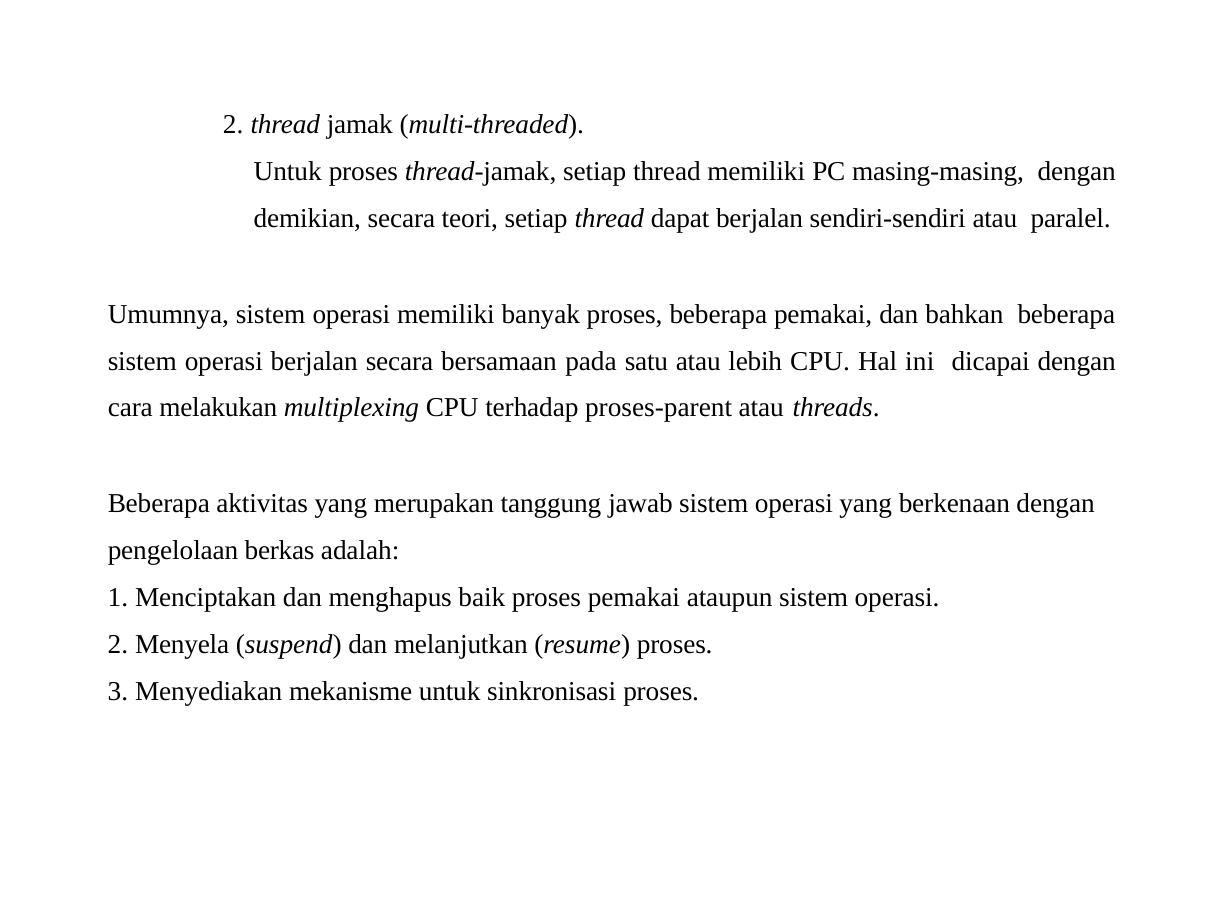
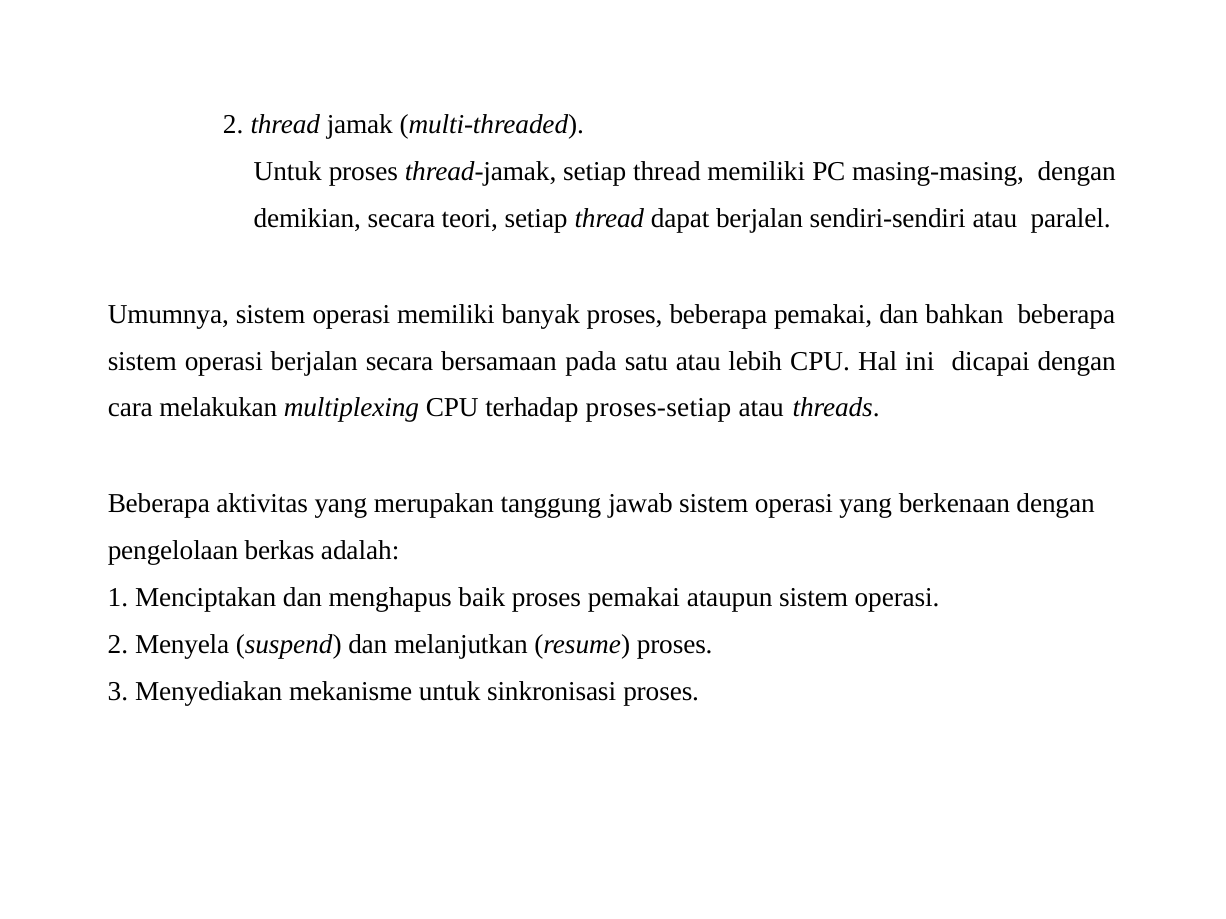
proses-parent: proses-parent -> proses-setiap
